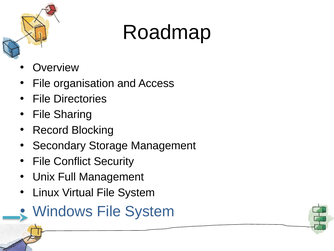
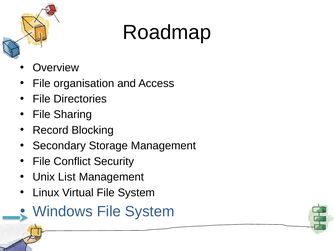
Full: Full -> List
